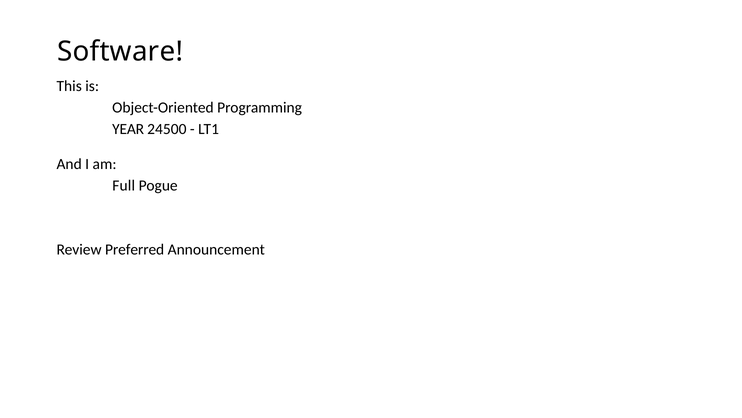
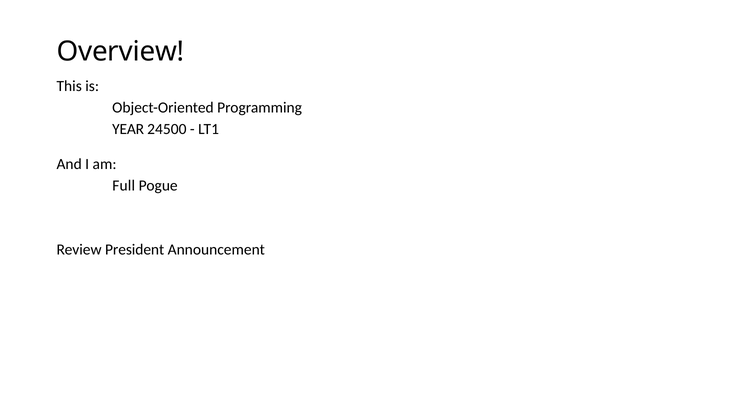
Software: Software -> Overview
Preferred: Preferred -> President
